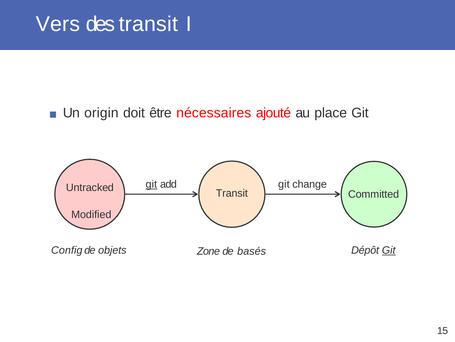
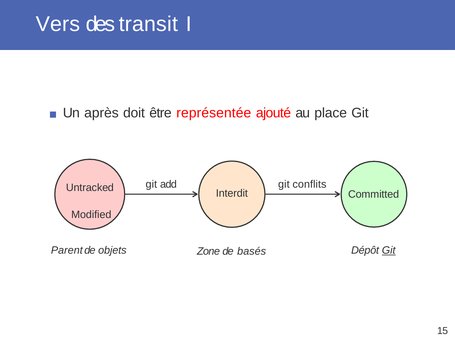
origin: origin -> après
nécessaires: nécessaires -> représentée
git at (151, 184) underline: present -> none
change: change -> conflits
Transit at (232, 193): Transit -> Interdit
Config: Config -> Parent
